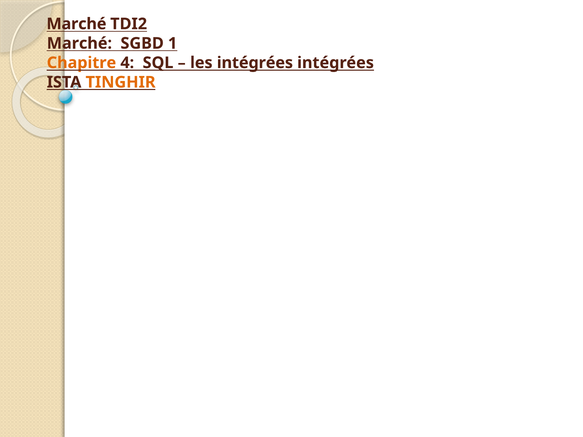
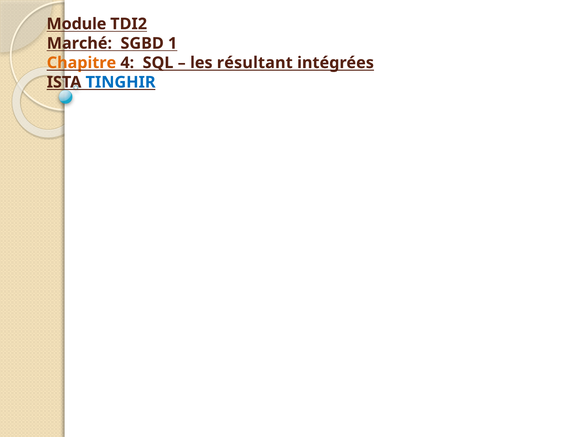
Marché at (76, 24): Marché -> Module
les intégrées: intégrées -> résultant
TINGHIR colour: orange -> blue
